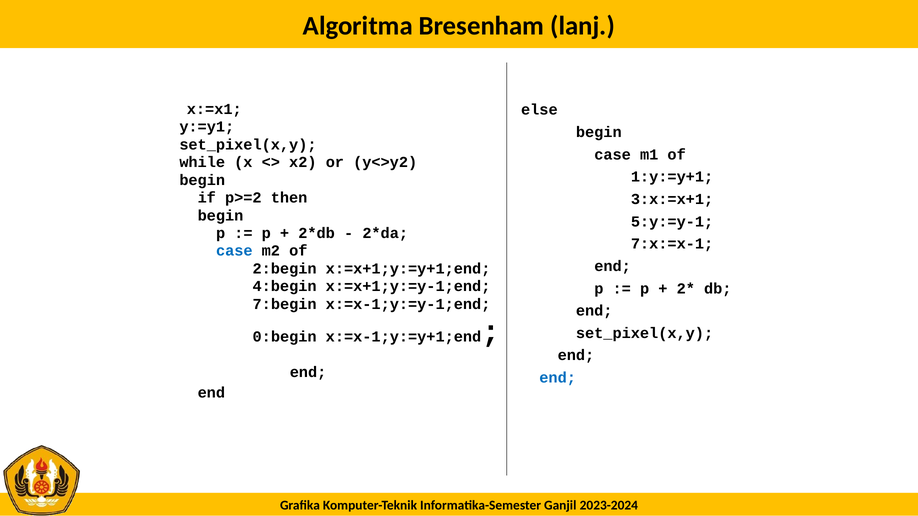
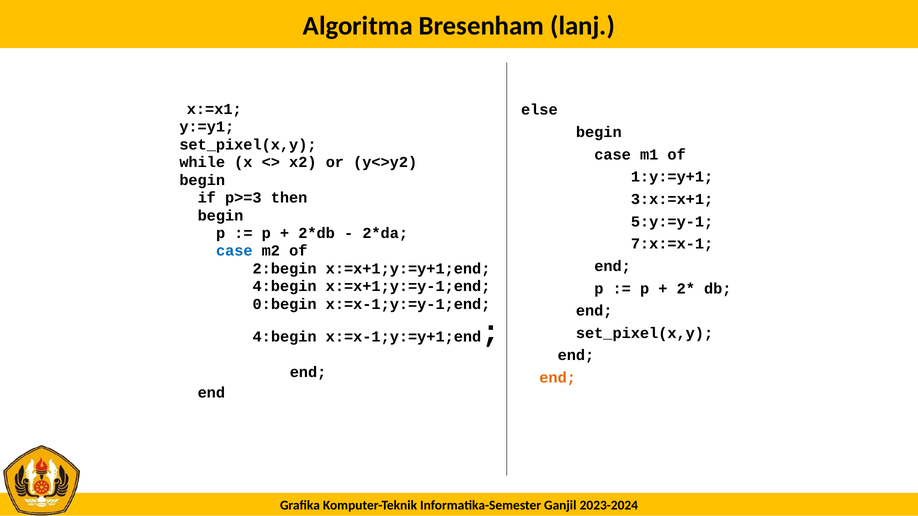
p>=2: p>=2 -> p>=3
7:begin: 7:begin -> 0:begin
0:begin at (285, 337): 0:begin -> 4:begin
end at (558, 378) colour: blue -> orange
